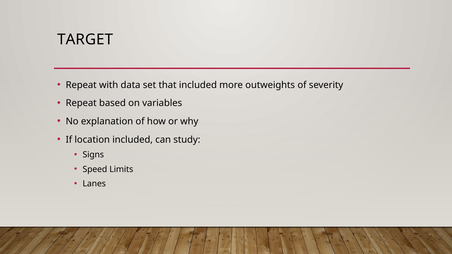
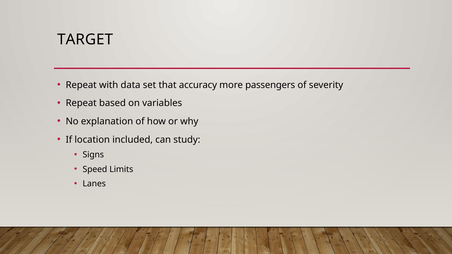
that included: included -> accuracy
outweights: outweights -> passengers
